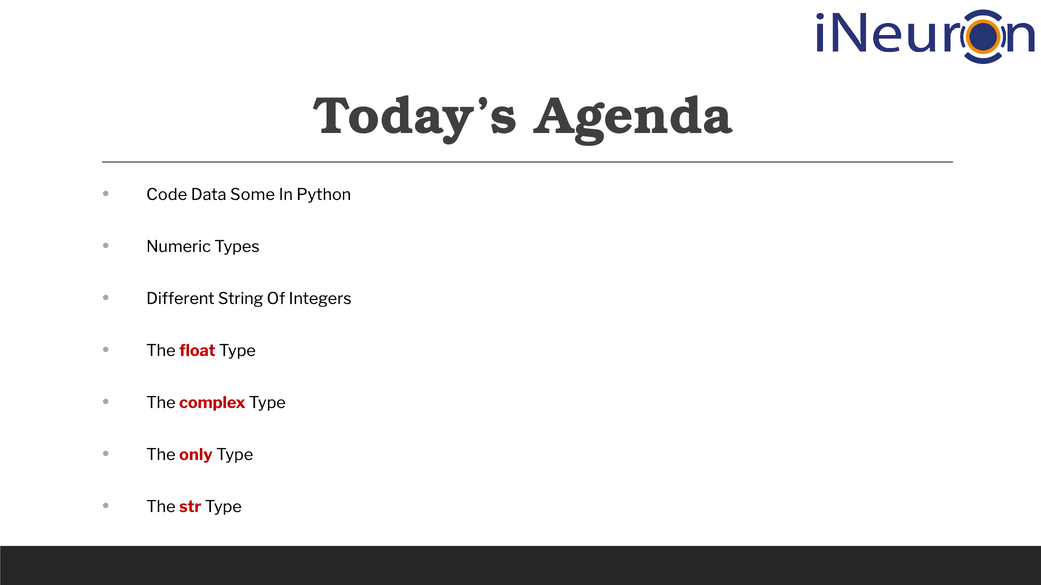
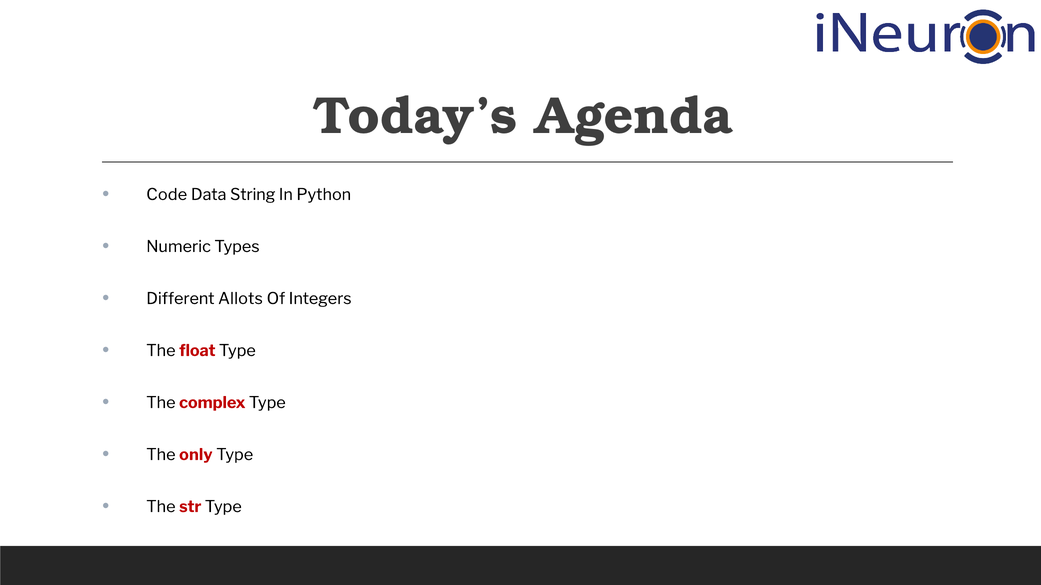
Some: Some -> String
String: String -> Allots
